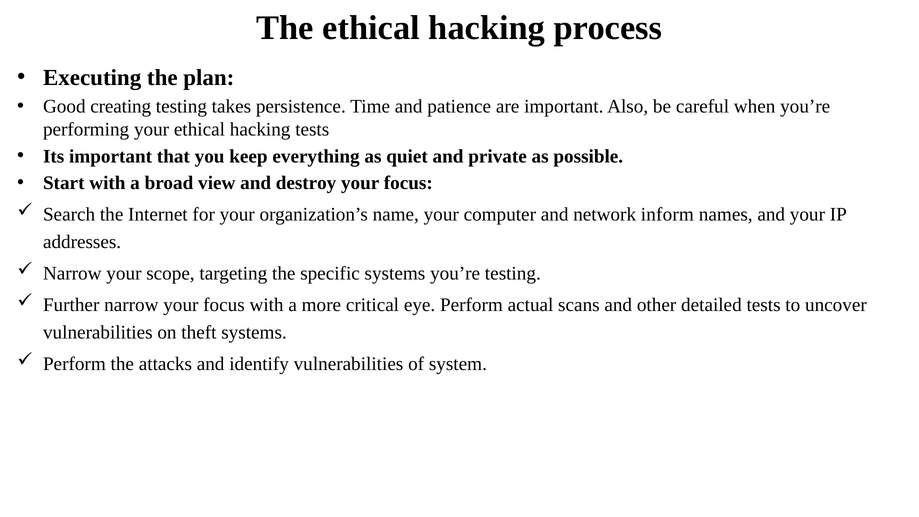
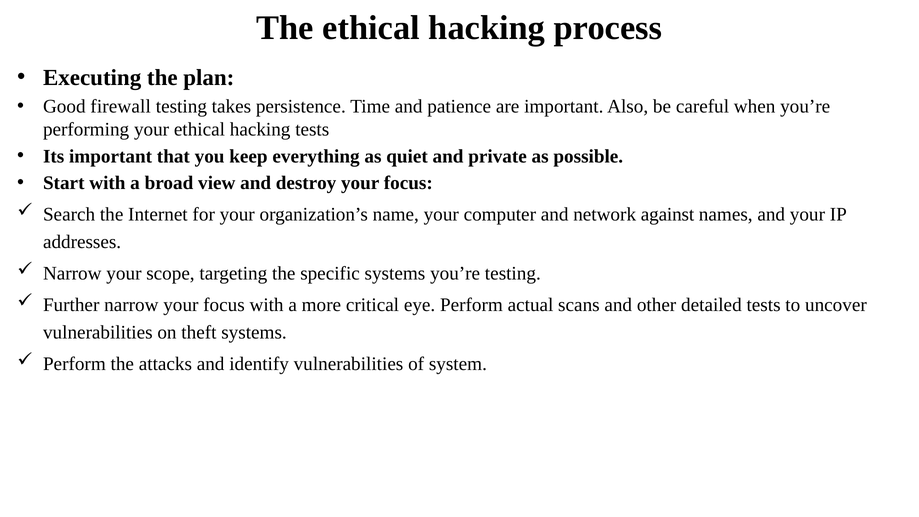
creating: creating -> firewall
inform: inform -> against
